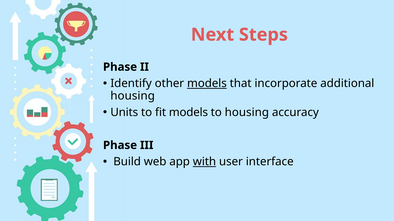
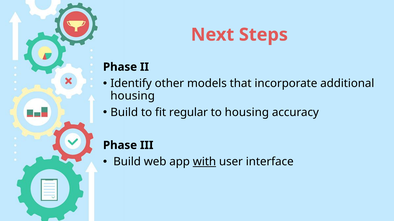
models at (207, 84) underline: present -> none
Units at (124, 113): Units -> Build
fit models: models -> regular
